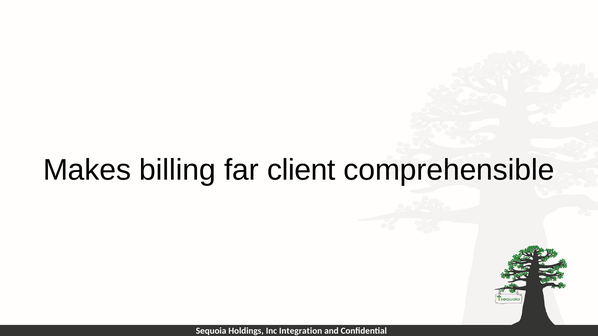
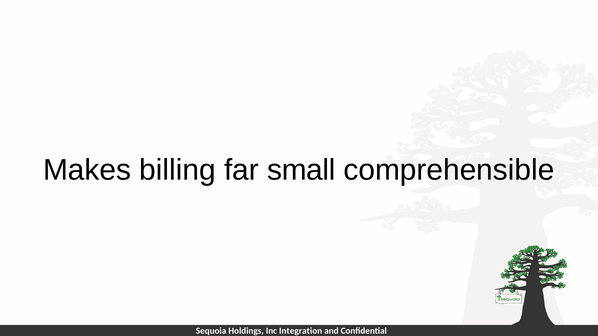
client: client -> small
